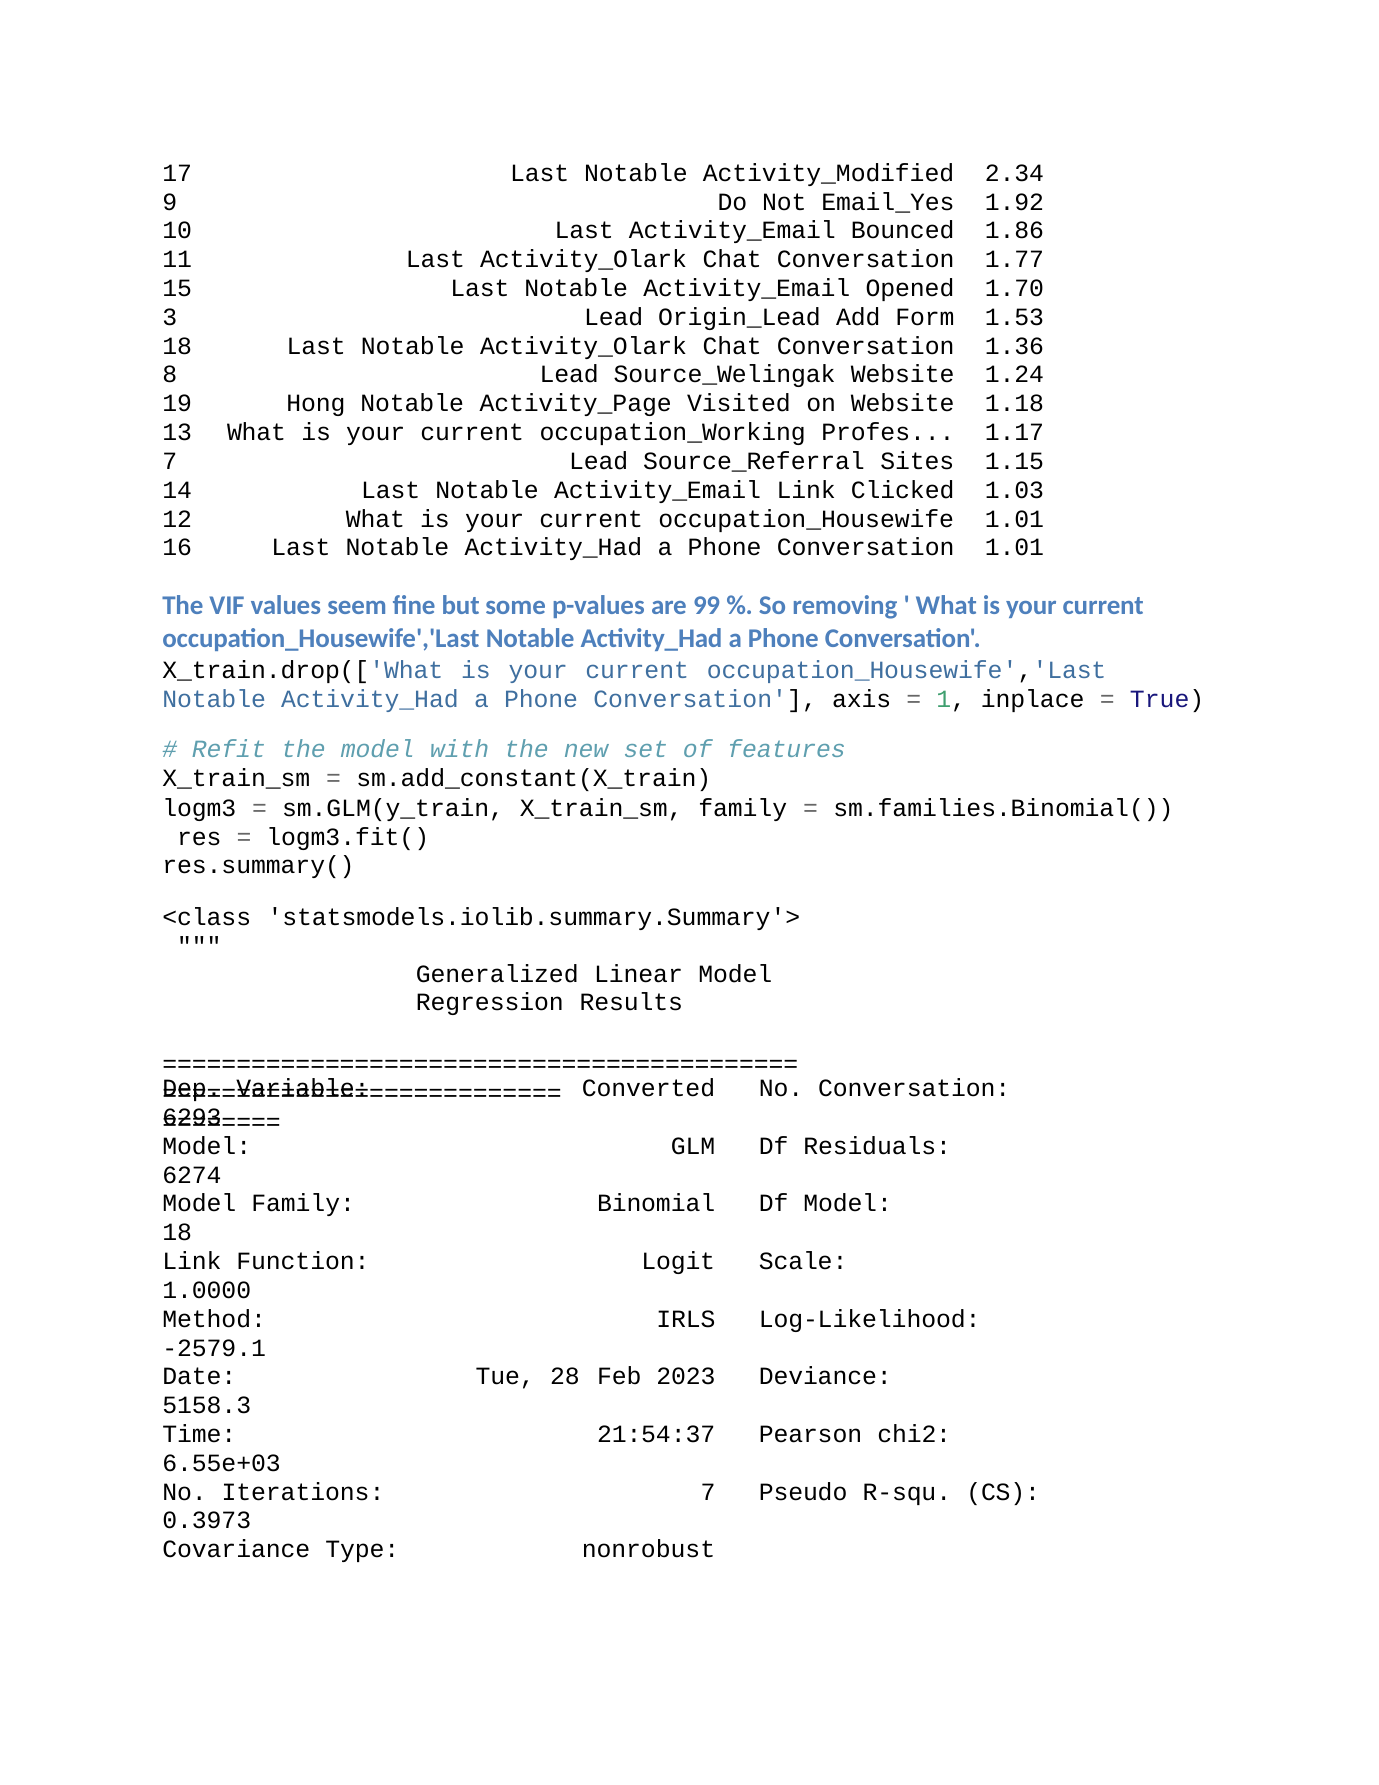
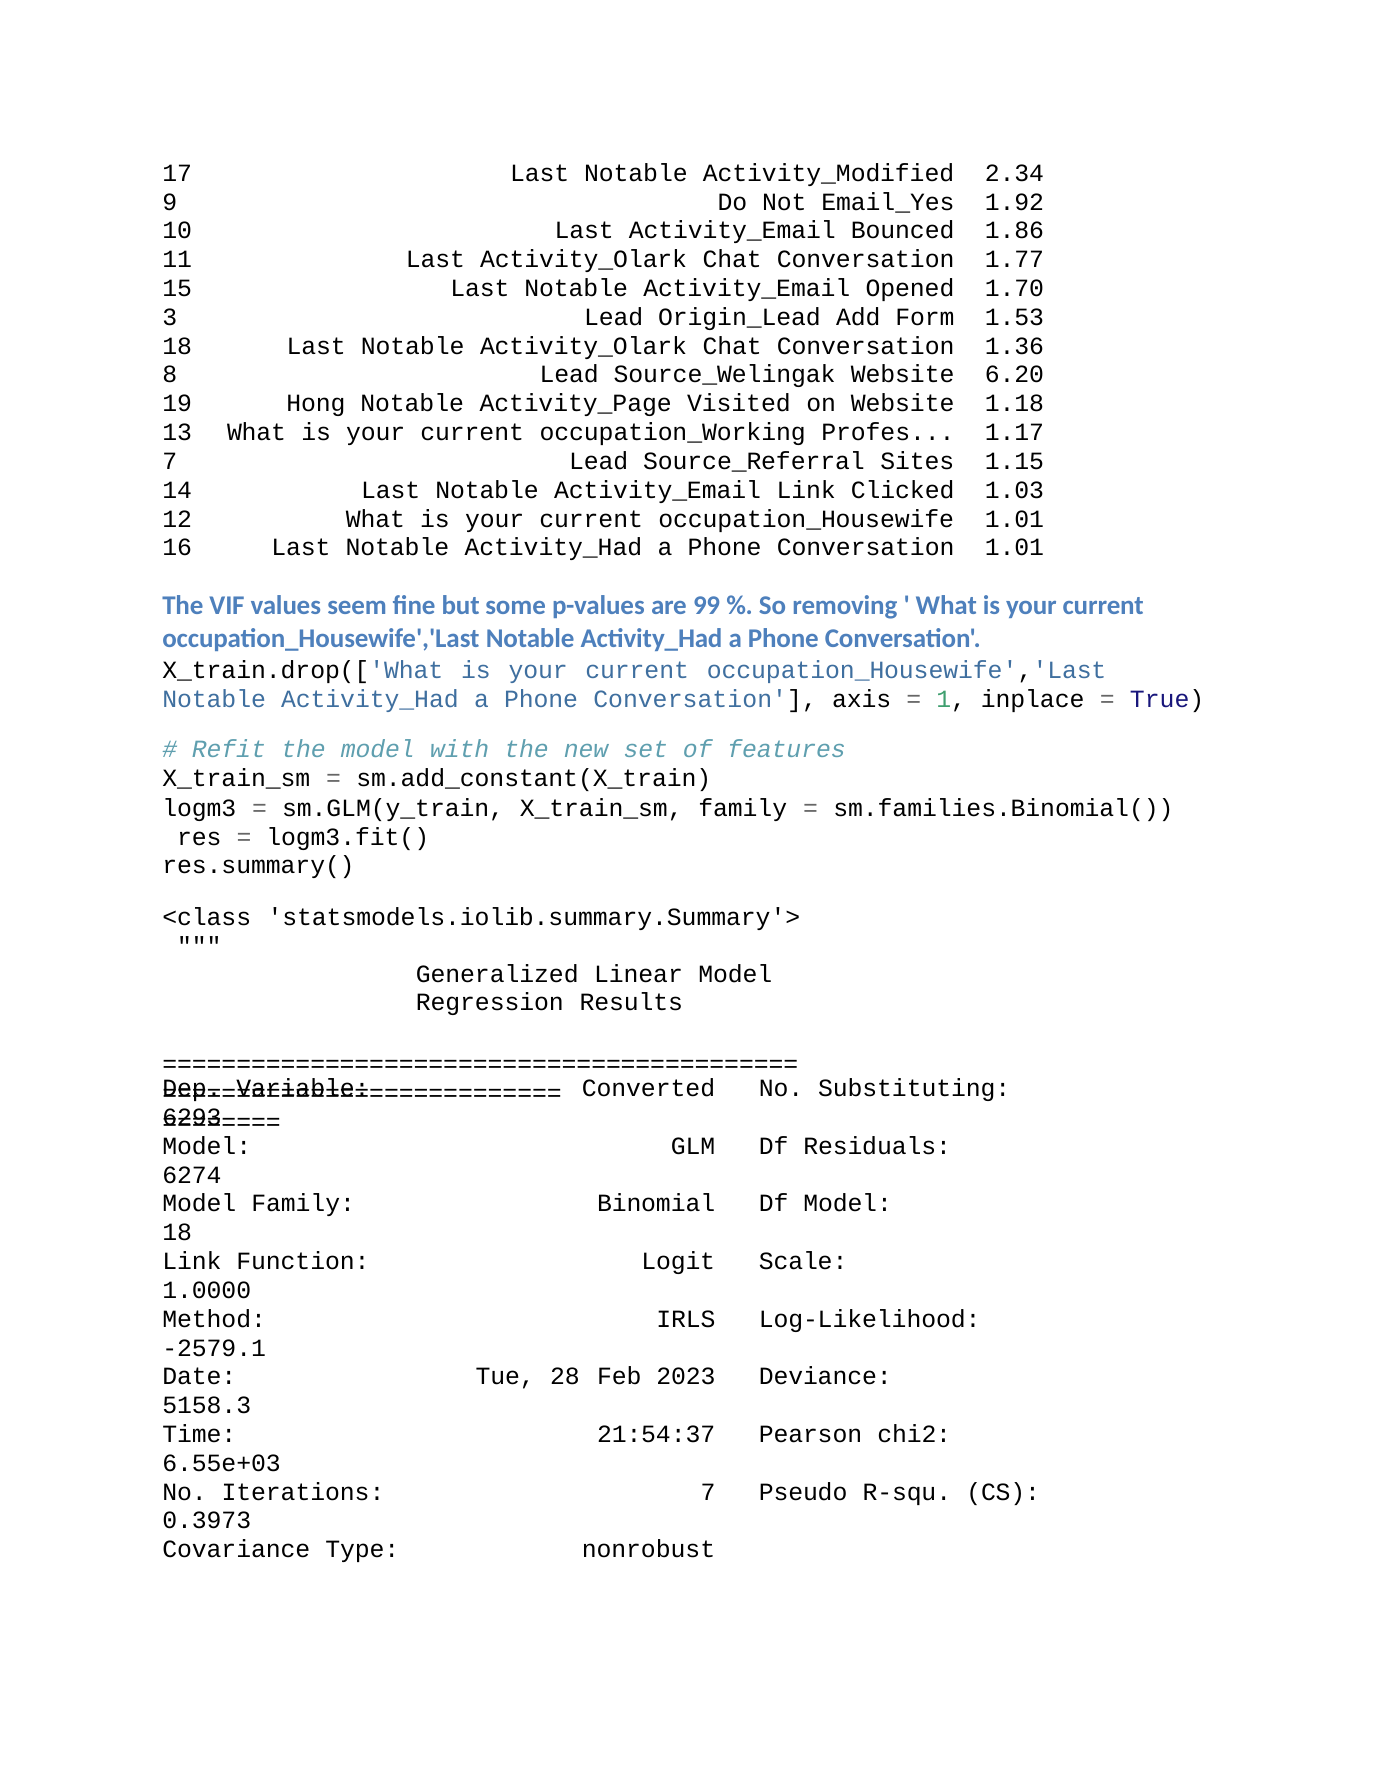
1.24: 1.24 -> 6.20
No Conversation: Conversation -> Substituting
